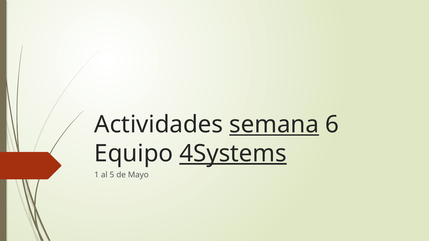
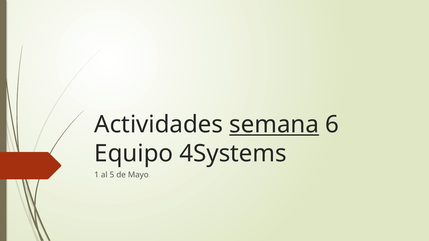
4Systems underline: present -> none
